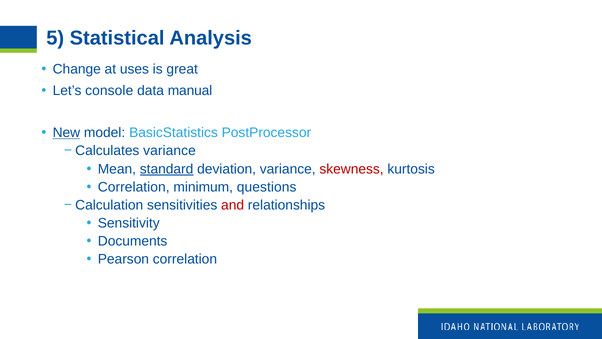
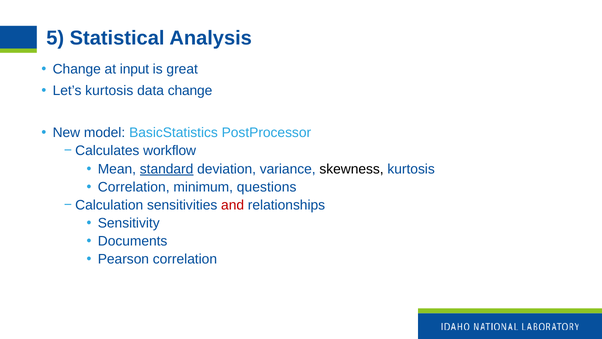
uses: uses -> input
Let’s console: console -> kurtosis
data manual: manual -> change
New underline: present -> none
variance at (170, 151): variance -> workflow
skewness colour: red -> black
